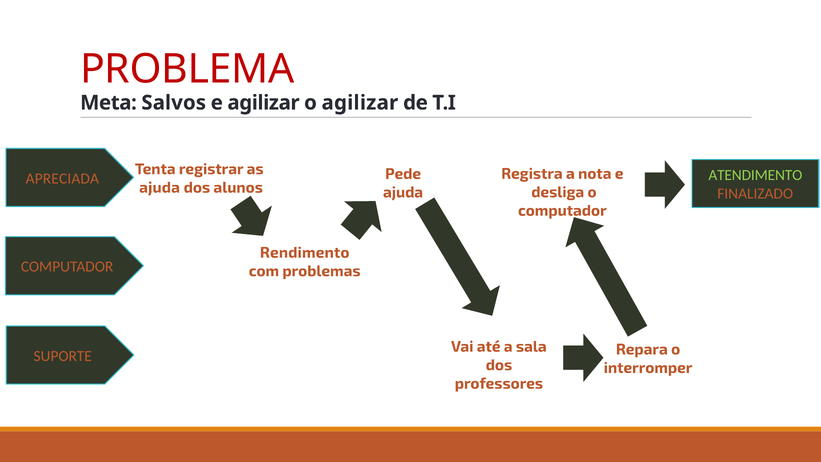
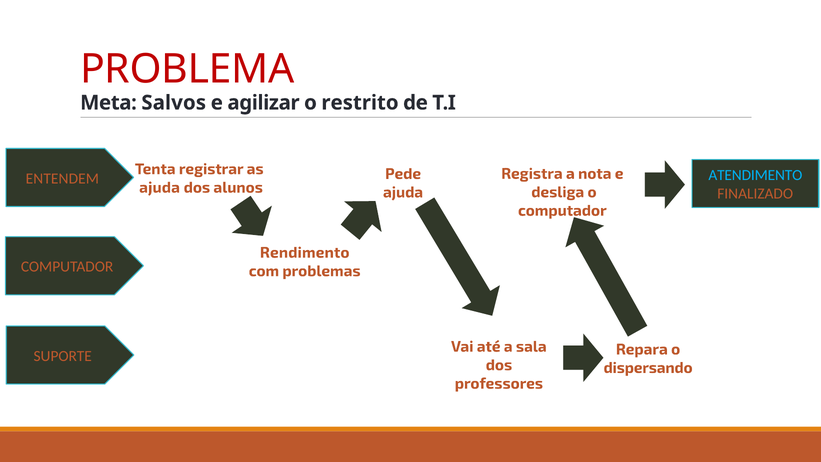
o agilizar: agilizar -> restrito
ATENDIMENTO colour: light green -> light blue
APRECIADA: APRECIADA -> ENTENDEM
interromper: interromper -> dispersando
